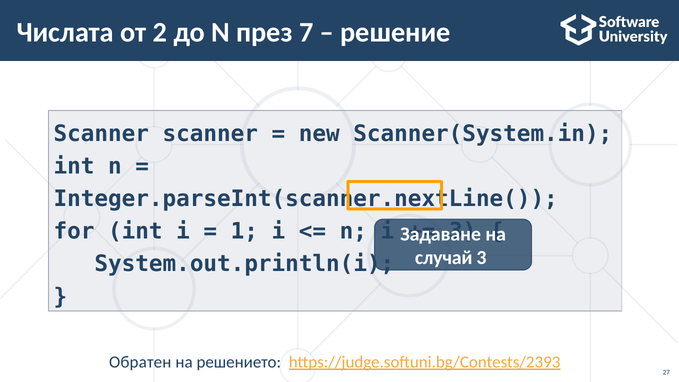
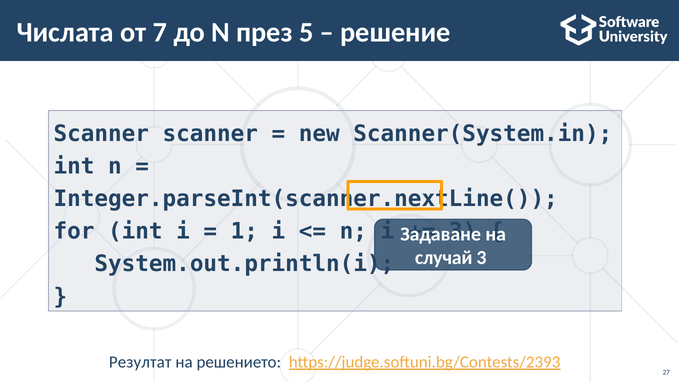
2: 2 -> 7
7: 7 -> 5
Обратен: Обратен -> Резултат
